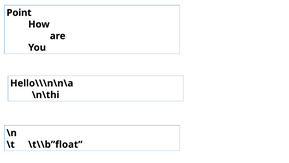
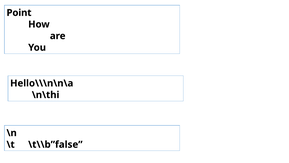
\t\\b”float: \t\\b”float -> \t\\b”false
